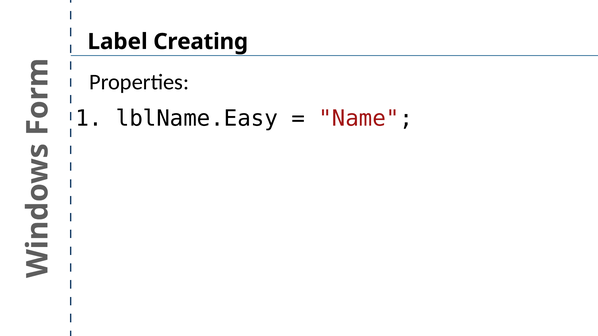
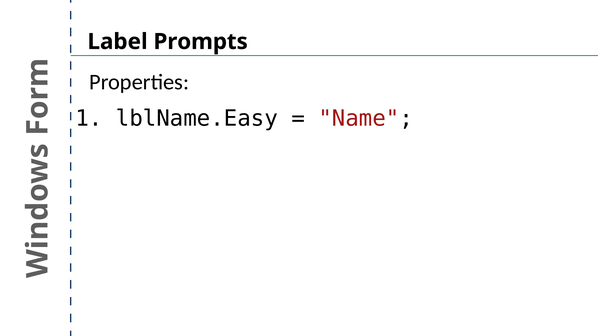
Creating: Creating -> Prompts
